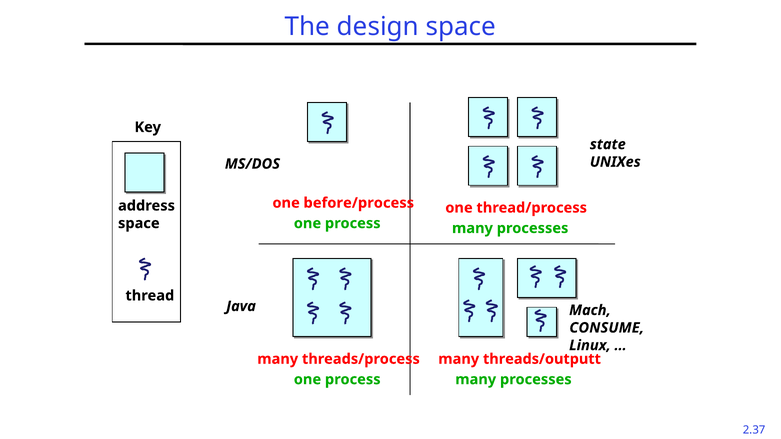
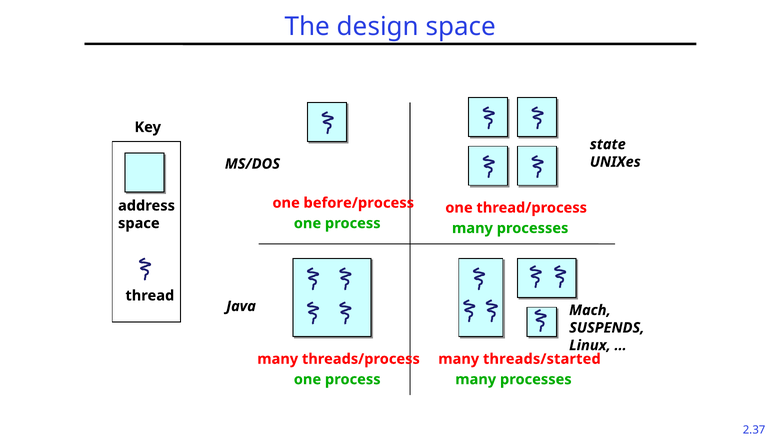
CONSUME: CONSUME -> SUSPENDS
threads/outputt: threads/outputt -> threads/started
